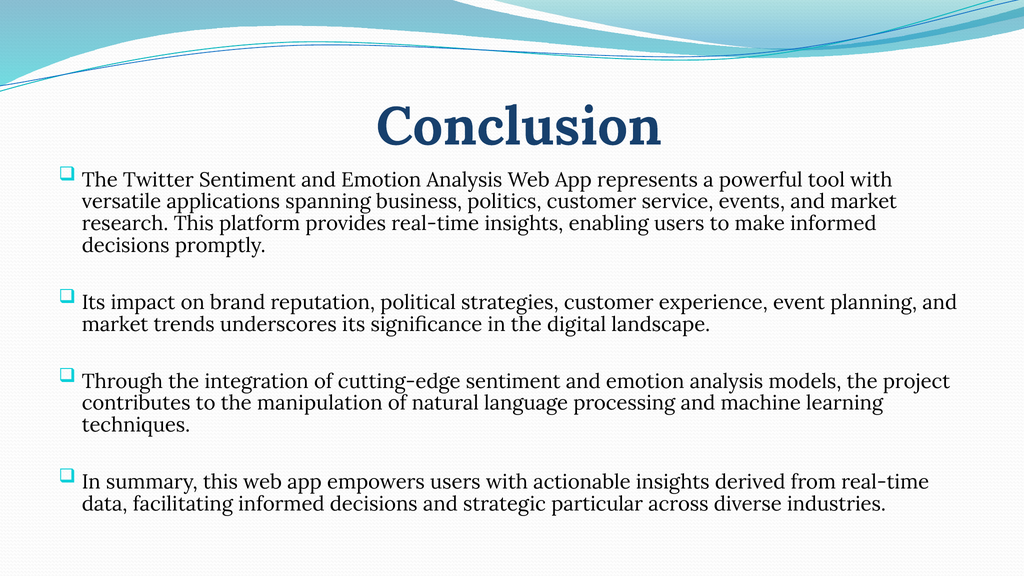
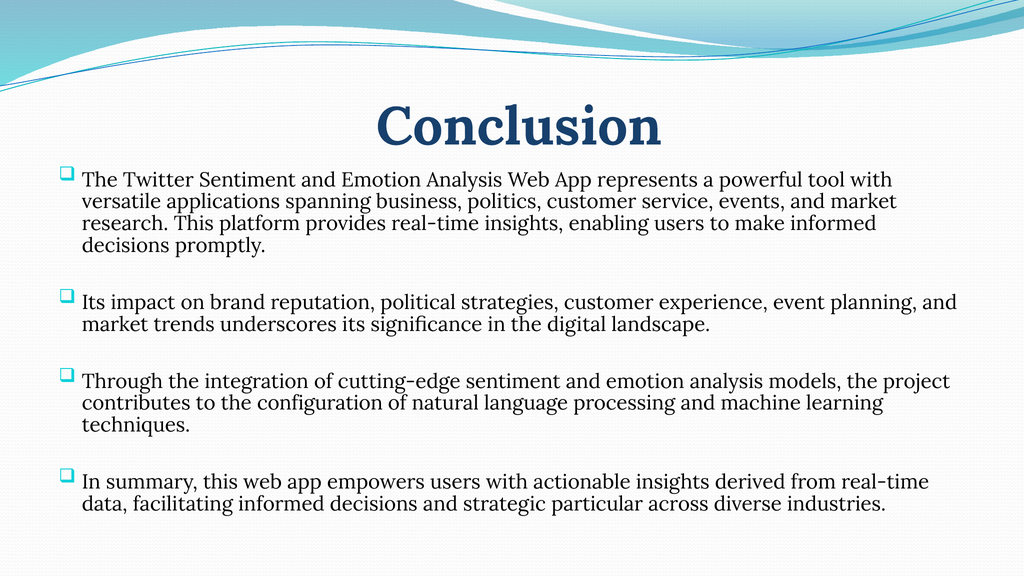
manipulation: manipulation -> configuration
